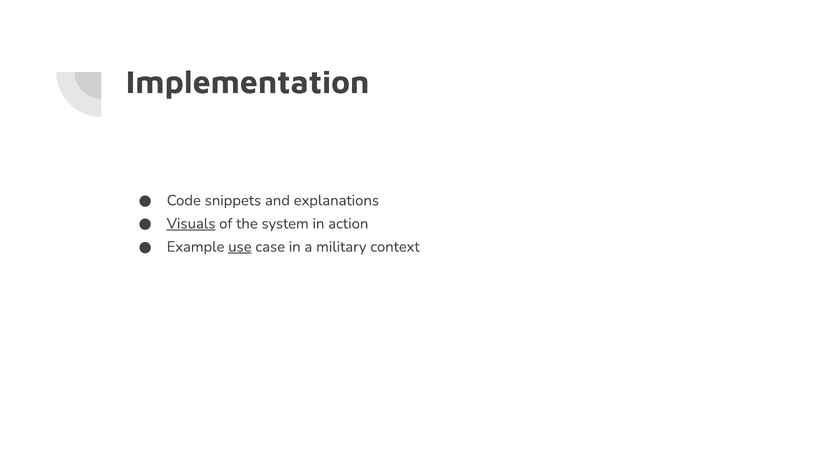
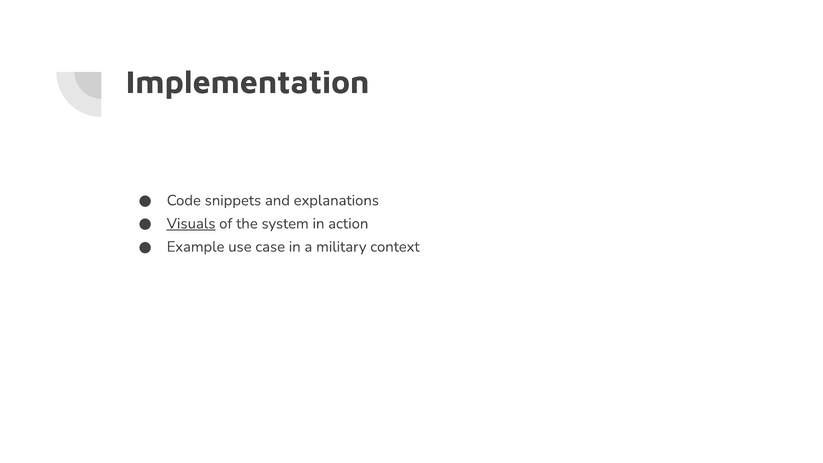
use underline: present -> none
